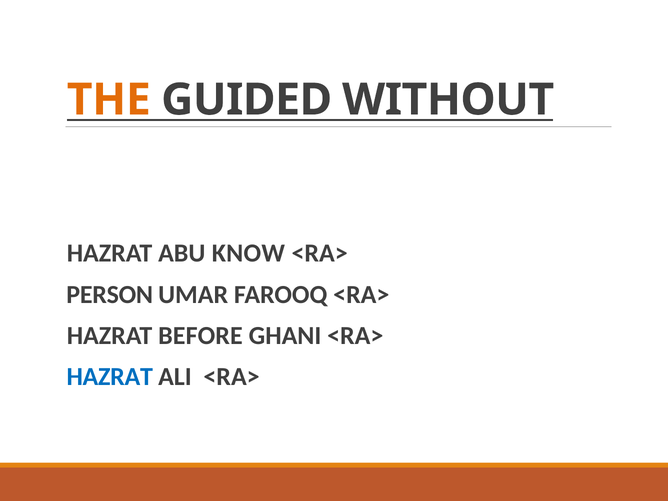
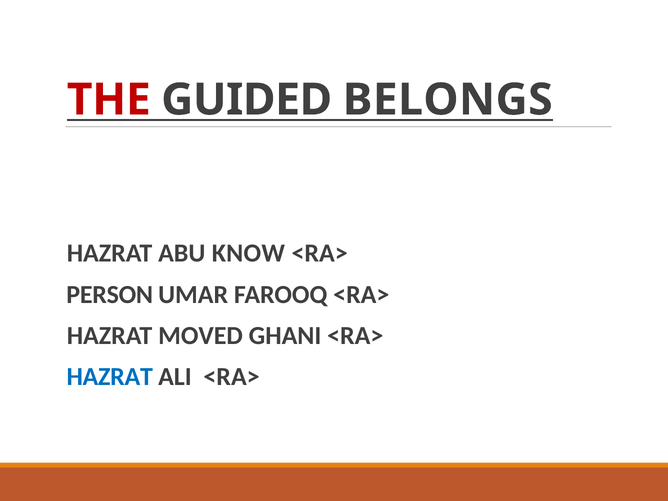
THE colour: orange -> red
WITHOUT: WITHOUT -> BELONGS
BEFORE: BEFORE -> MOVED
